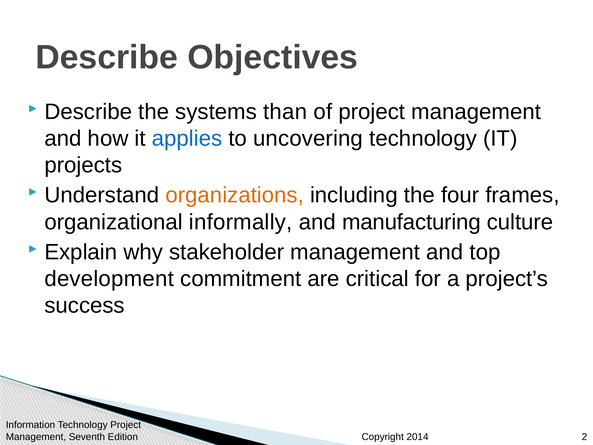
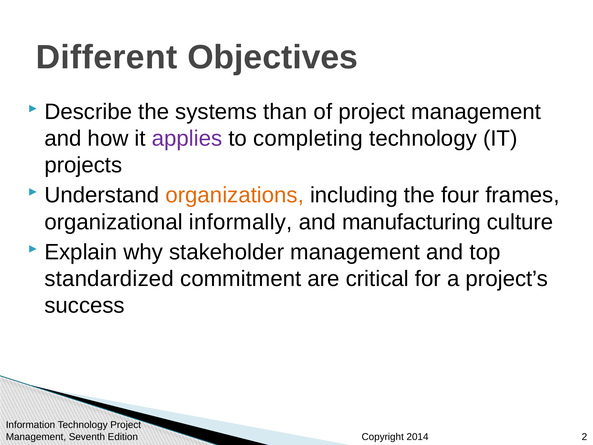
Describe at (107, 57): Describe -> Different
applies colour: blue -> purple
uncovering: uncovering -> completing
development: development -> standardized
